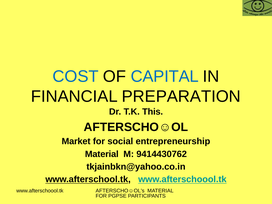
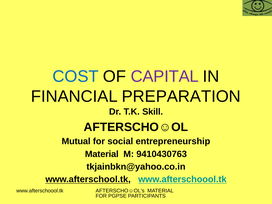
CAPITAL colour: blue -> purple
This: This -> Skill
Market: Market -> Mutual
9414430762: 9414430762 -> 9410430763
